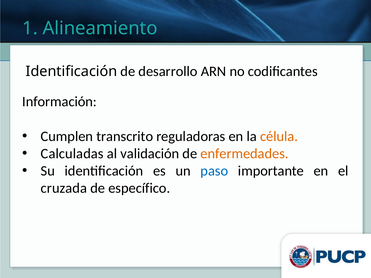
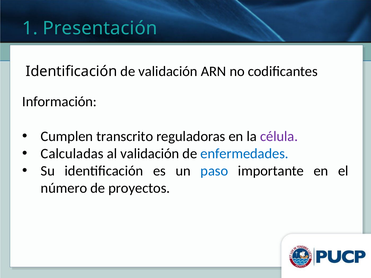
Alineamiento: Alineamiento -> Presentación
de desarrollo: desarrollo -> validación
célula colour: orange -> purple
enfermedades colour: orange -> blue
cruzada: cruzada -> número
específico: específico -> proyectos
